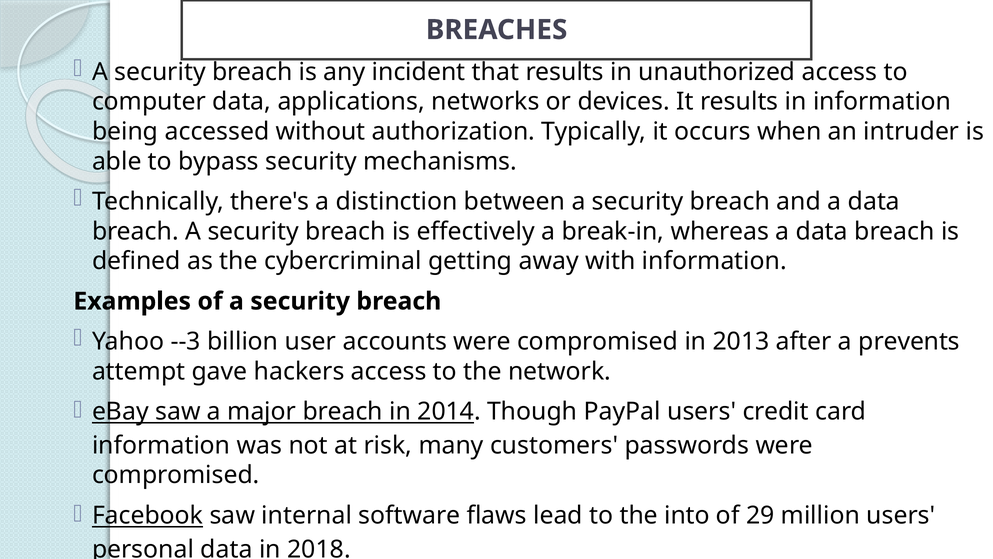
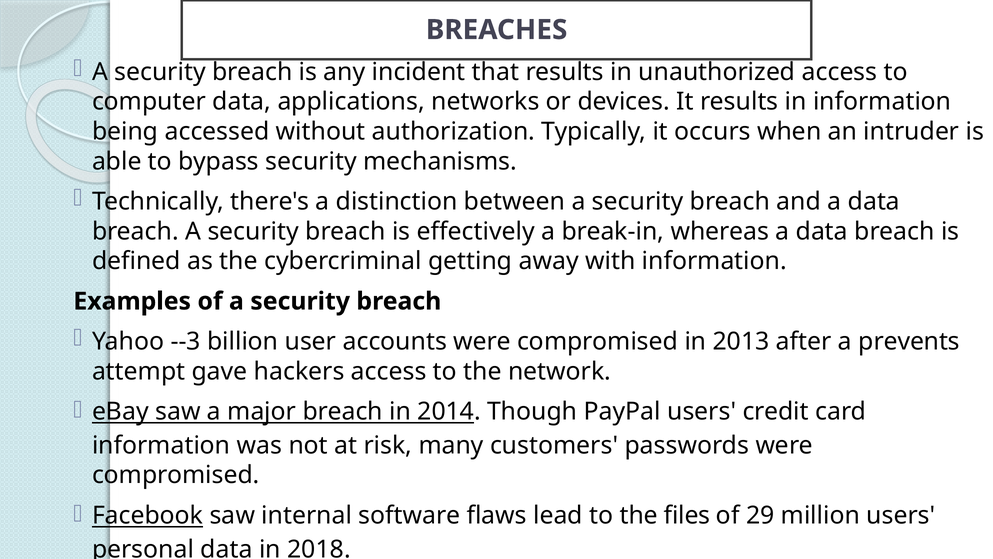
into: into -> files
